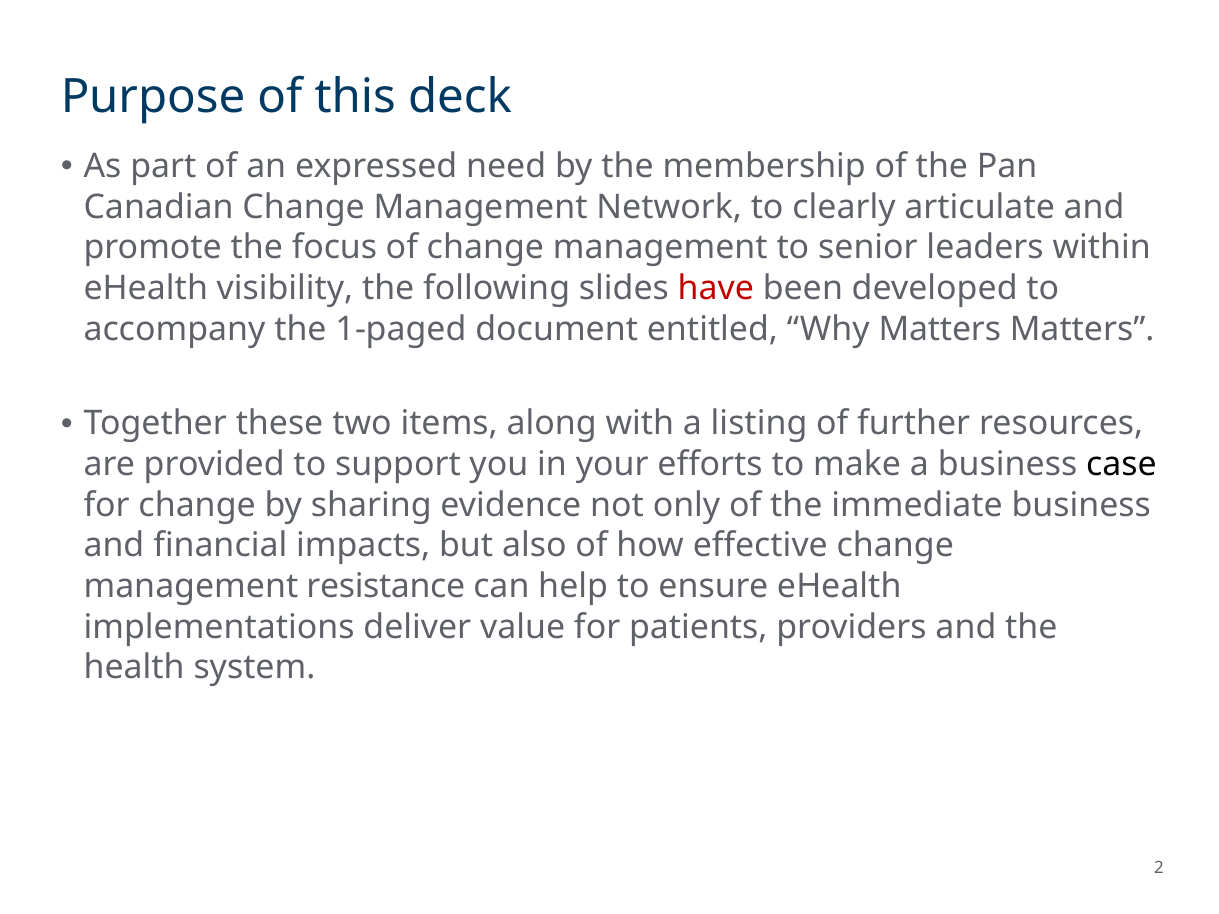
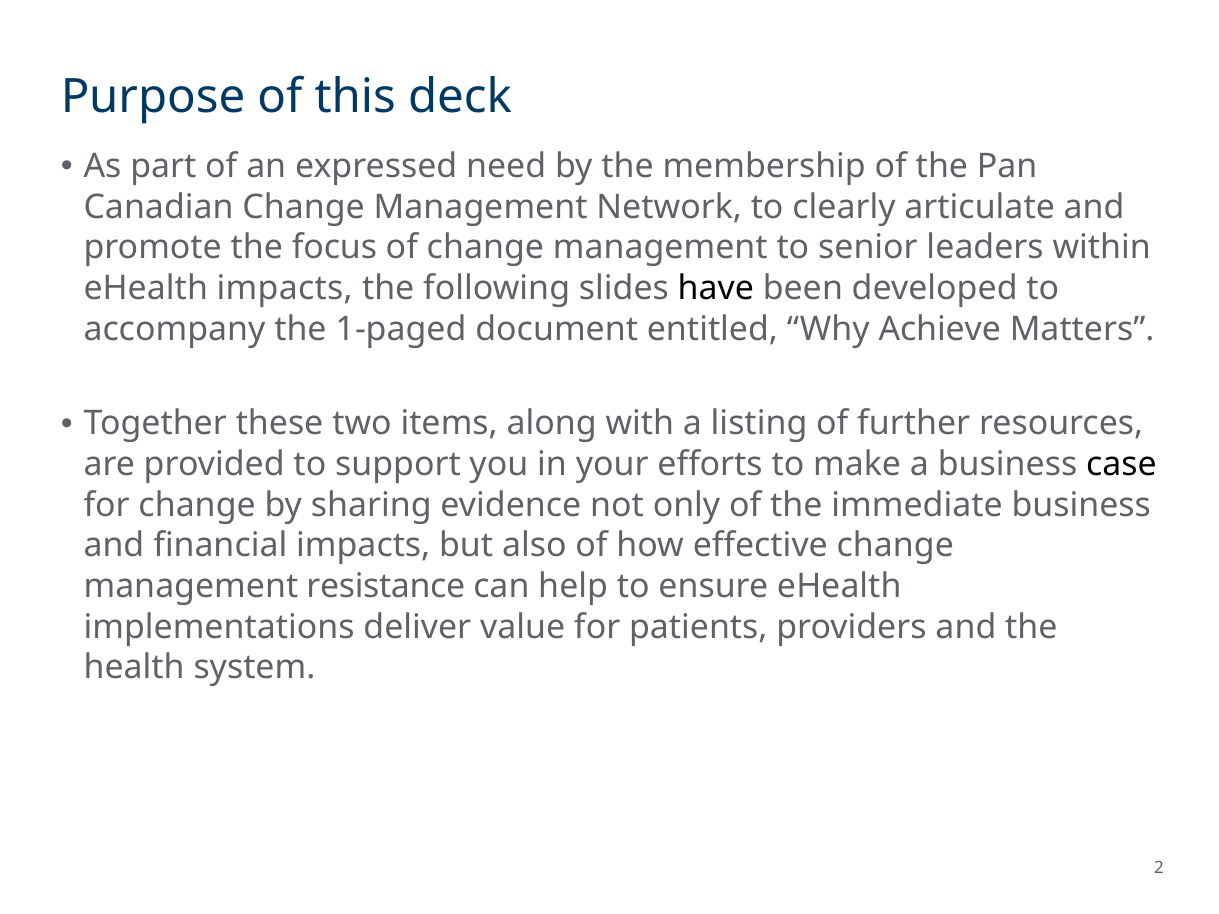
eHealth visibility: visibility -> impacts
have colour: red -> black
Why Matters: Matters -> Achieve
